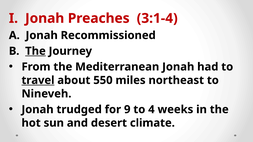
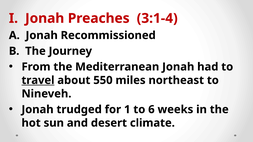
The at (35, 51) underline: present -> none
9: 9 -> 1
4: 4 -> 6
